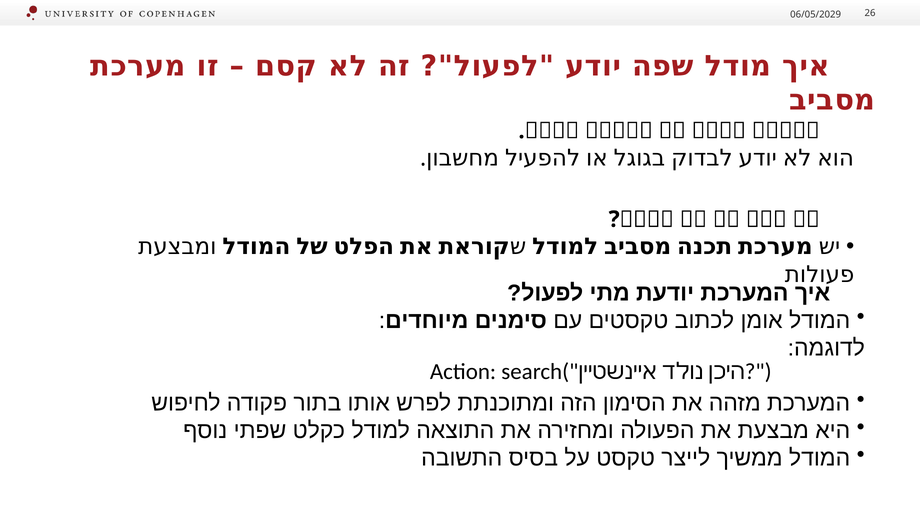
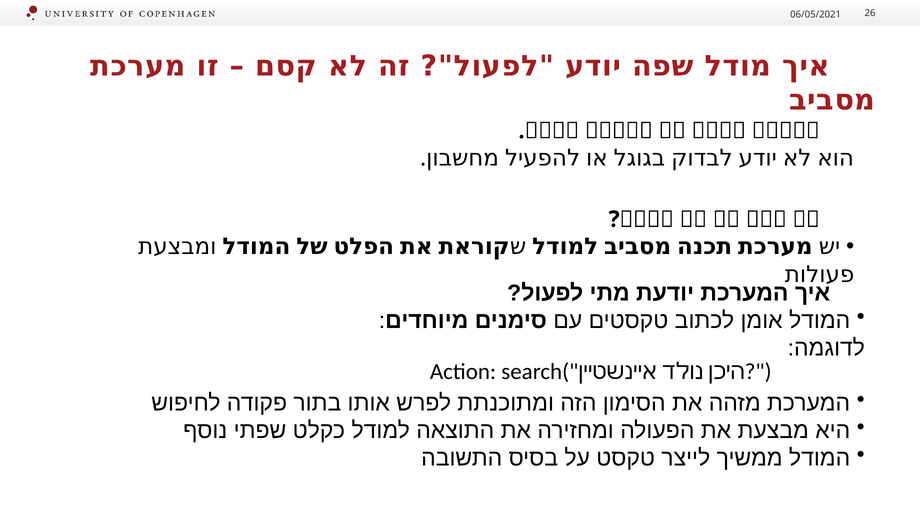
06/05/2029: 06/05/2029 -> 06/05/2021
